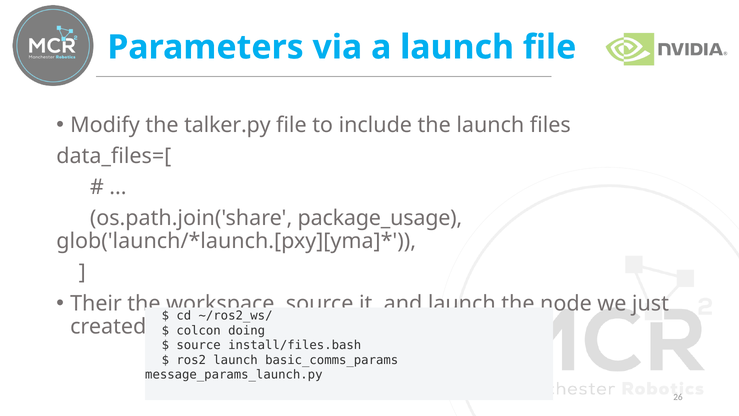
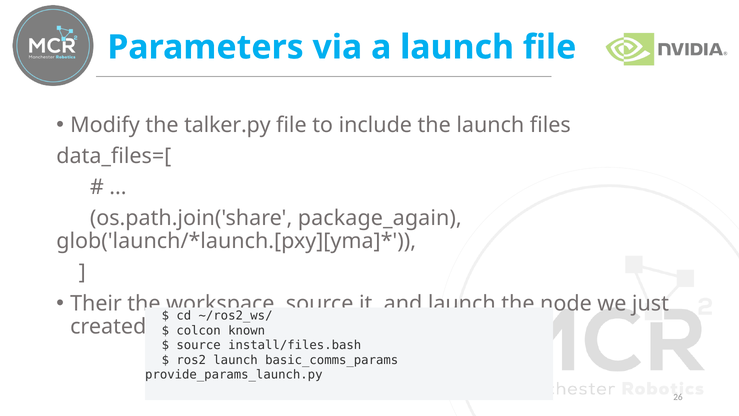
package_usage: package_usage -> package_again
doing: doing -> known
message_params_launch.py: message_params_launch.py -> provide_params_launch.py
